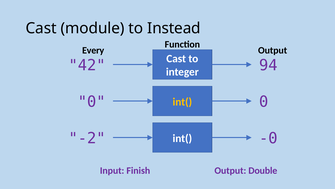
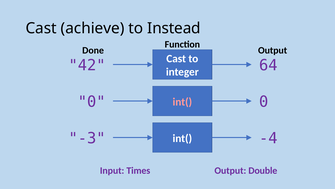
module: module -> achieve
Every: Every -> Done
94: 94 -> 64
int( at (182, 102) colour: yellow -> pink
-2: -2 -> -3
-0: -0 -> -4
Finish: Finish -> Times
